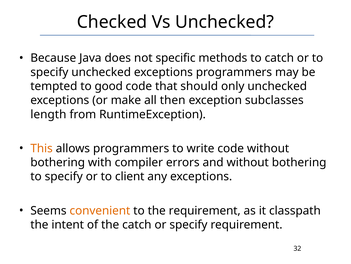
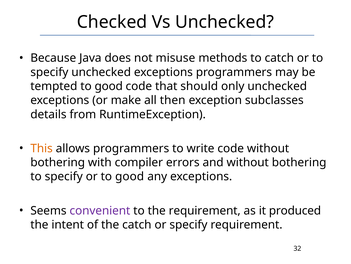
specific: specific -> misuse
length: length -> details
or to client: client -> good
convenient colour: orange -> purple
classpath: classpath -> produced
